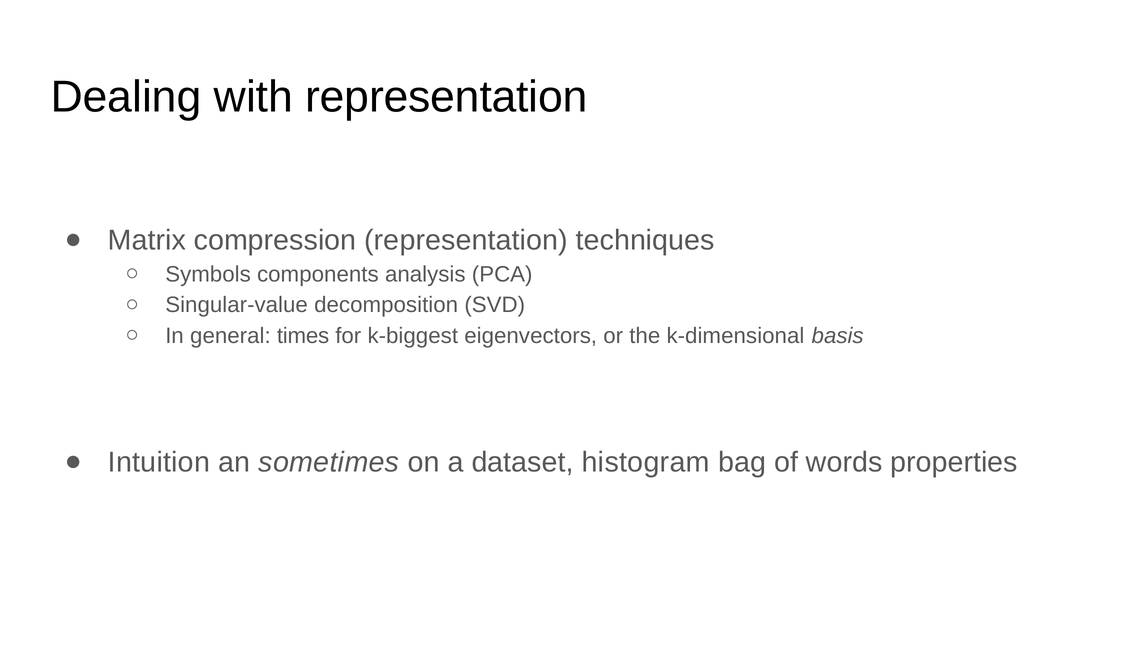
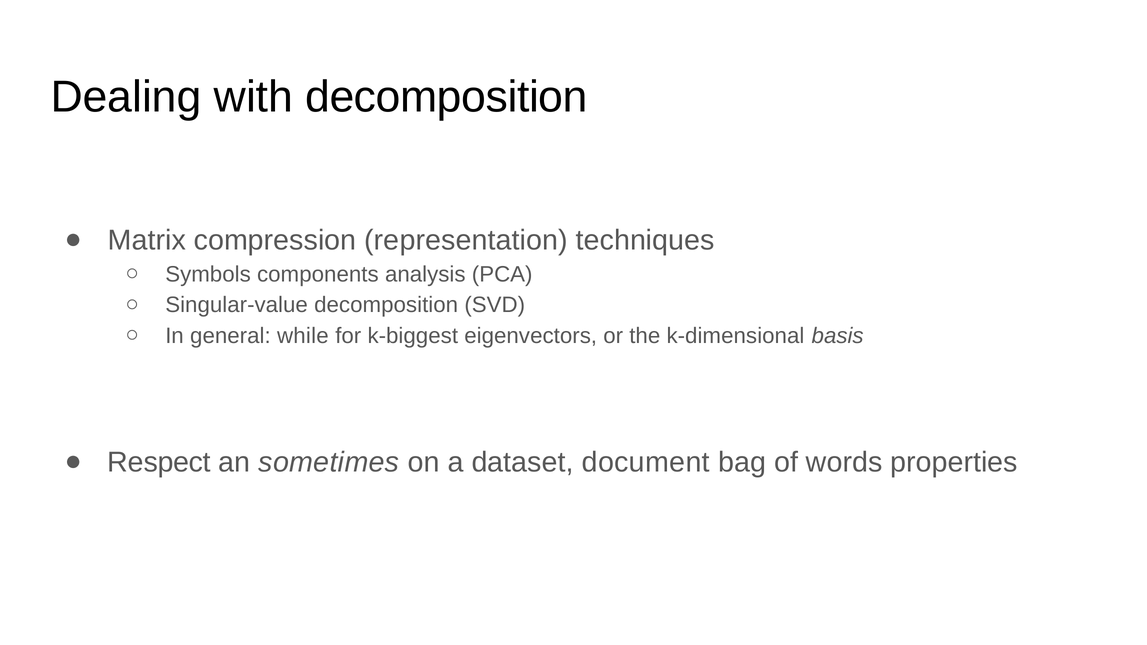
with representation: representation -> decomposition
times: times -> while
Intuition: Intuition -> Respect
histogram: histogram -> document
